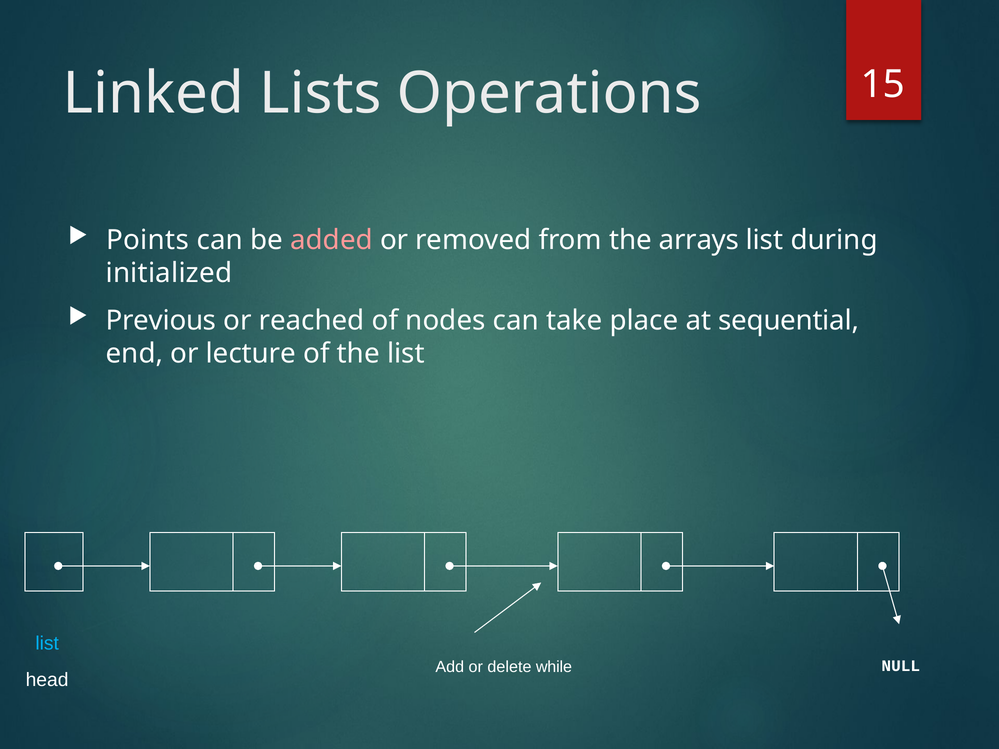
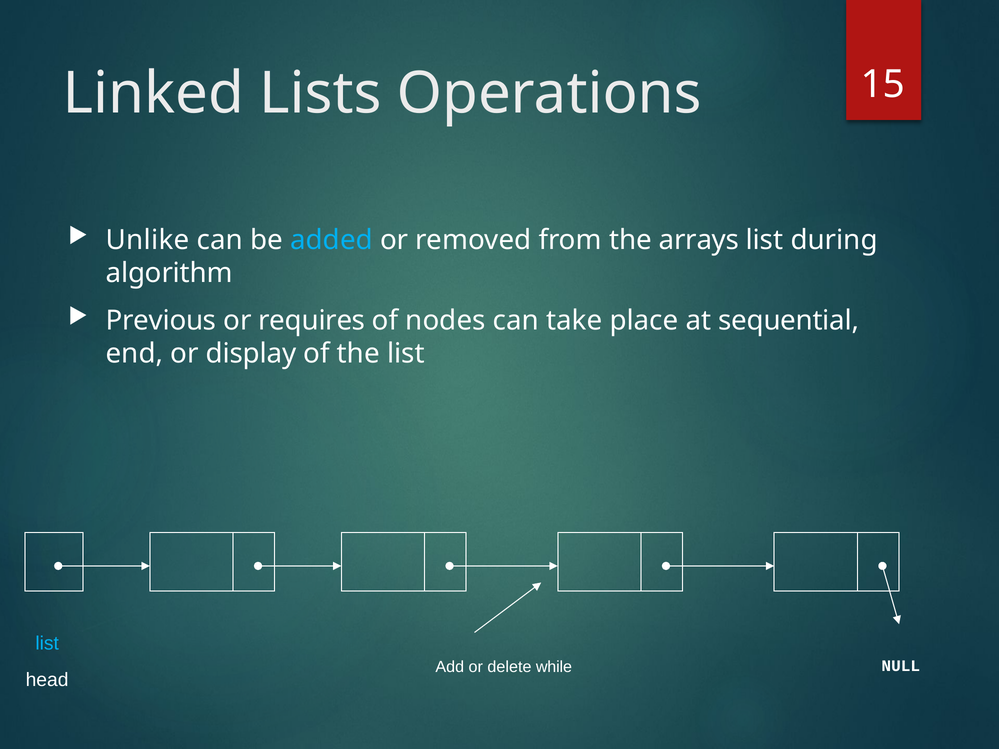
Points: Points -> Unlike
added colour: pink -> light blue
initialized: initialized -> algorithm
reached: reached -> requires
lecture: lecture -> display
